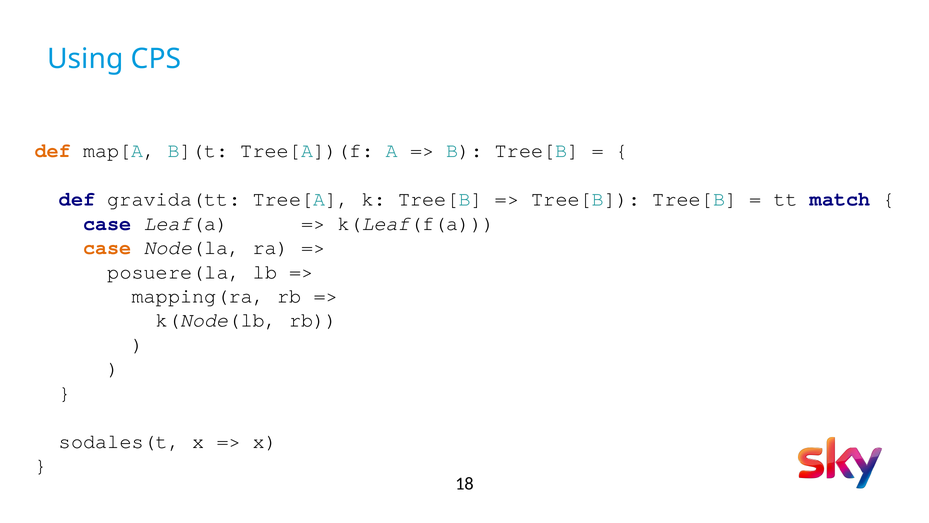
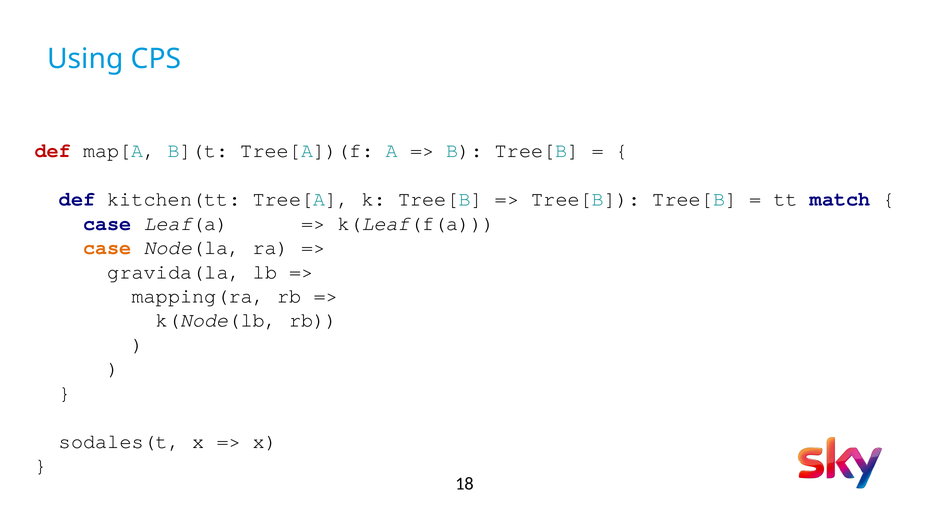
def at (53, 151) colour: orange -> red
gravida(tt: gravida(tt -> kitchen(tt
posuere(la: posuere(la -> gravida(la
